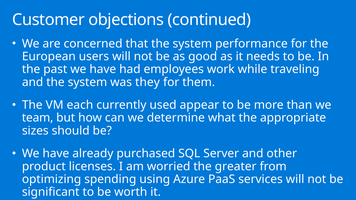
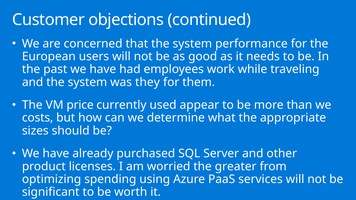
each: each -> price
team: team -> costs
